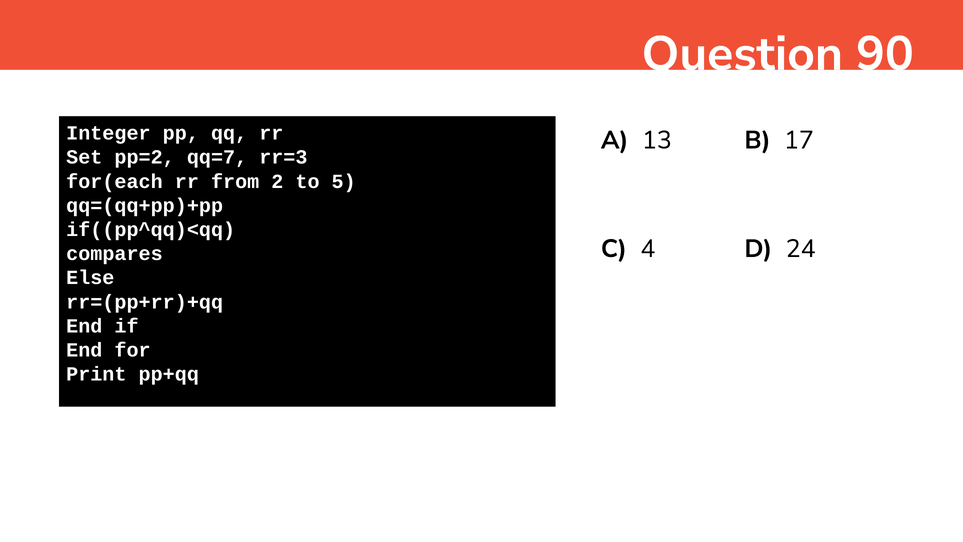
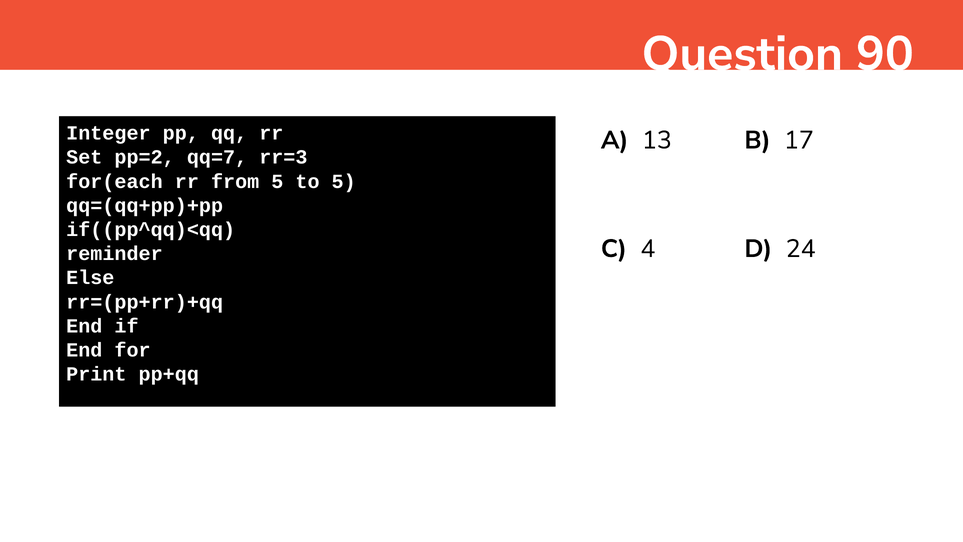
from 2: 2 -> 5
compares: compares -> reminder
